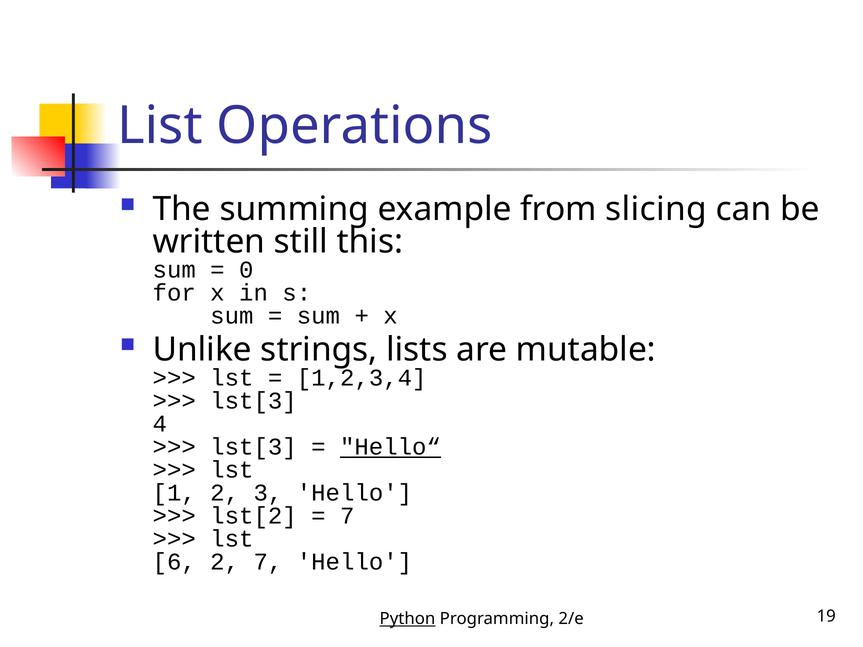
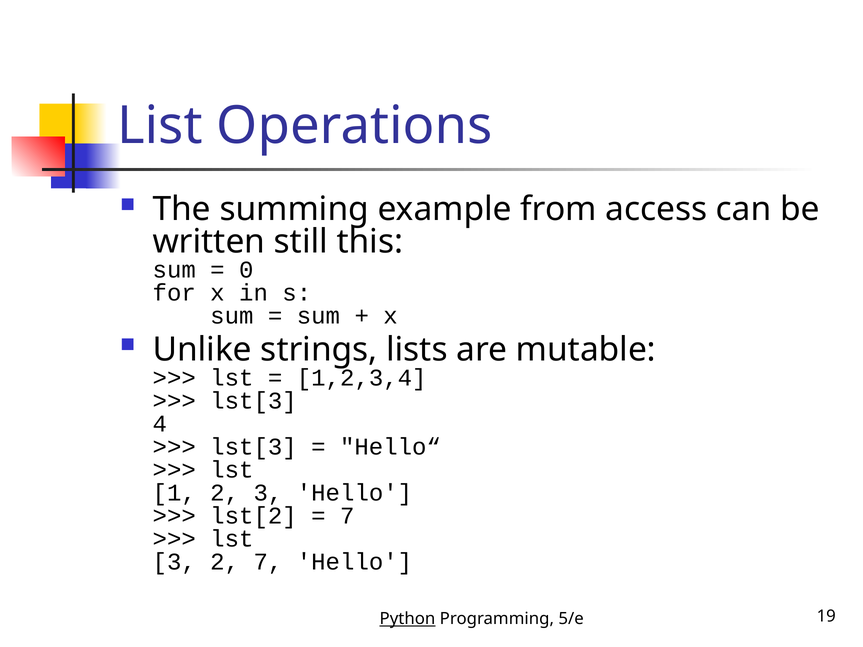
slicing: slicing -> access
Hello“ underline: present -> none
6 at (174, 562): 6 -> 3
2/e: 2/e -> 5/e
